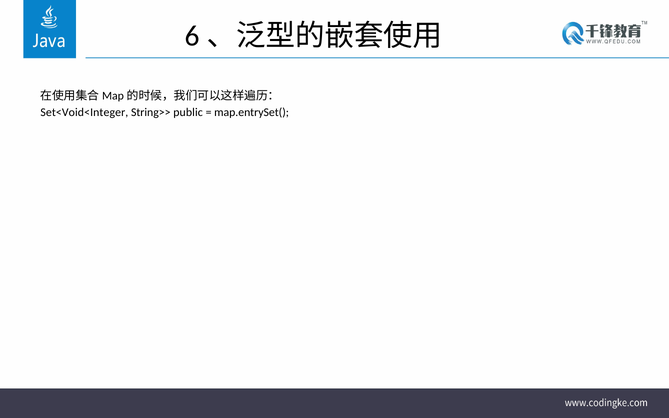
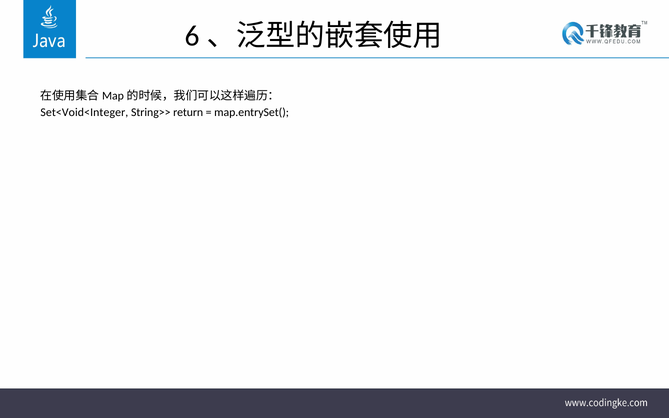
public: public -> return
